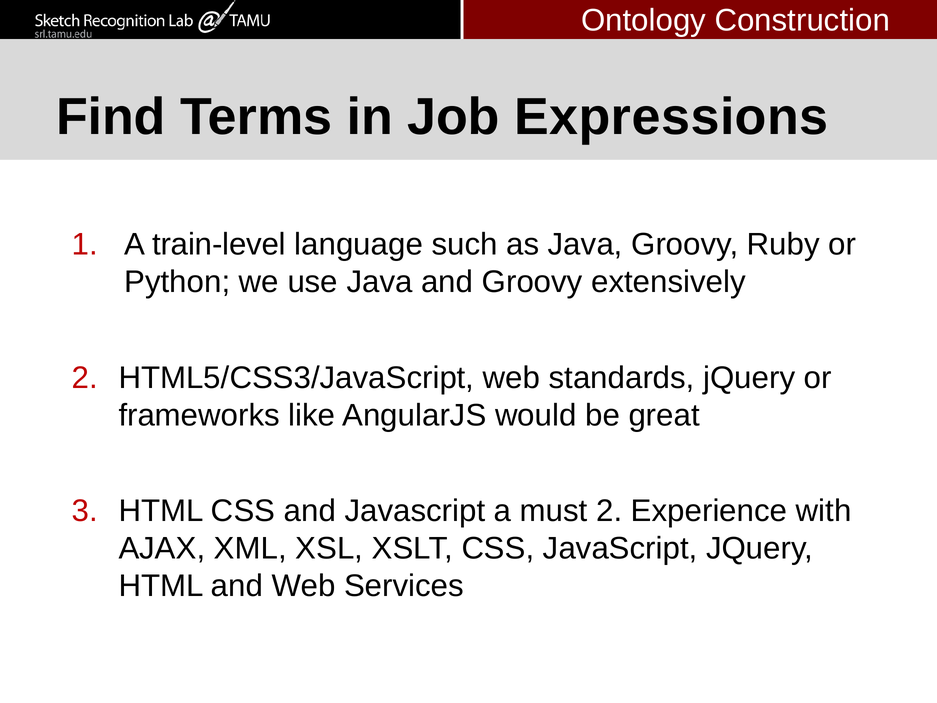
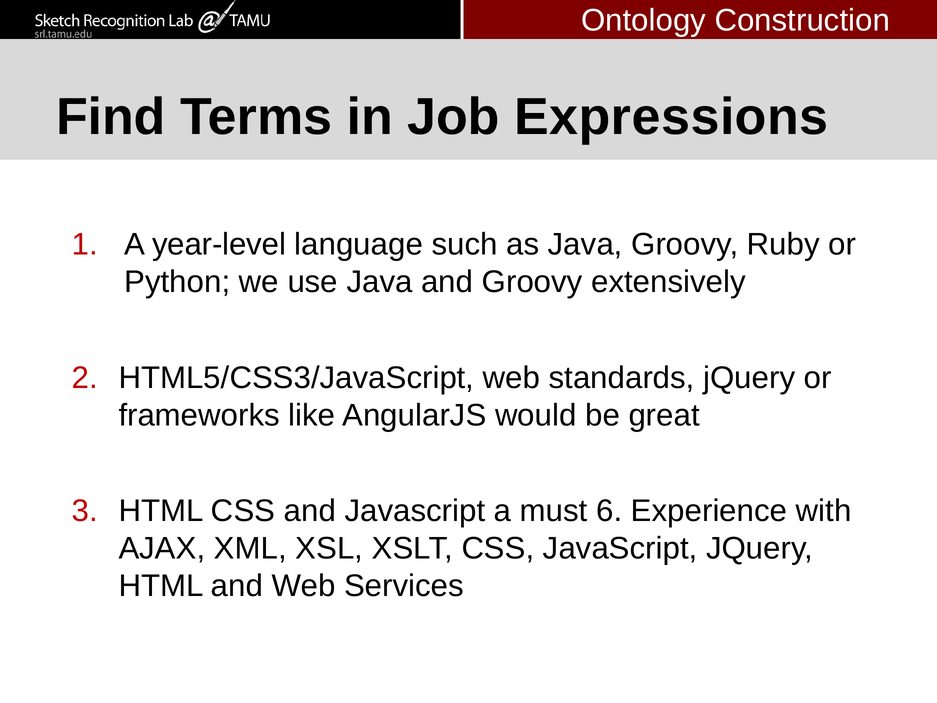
train-level: train-level -> year-level
must 2: 2 -> 6
